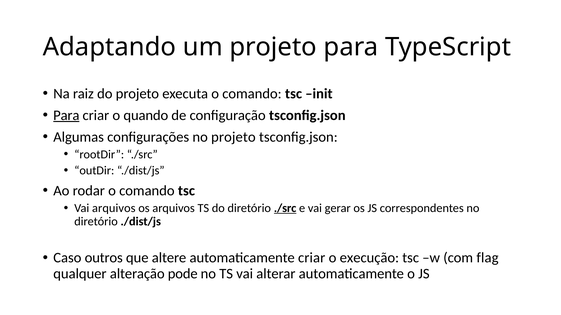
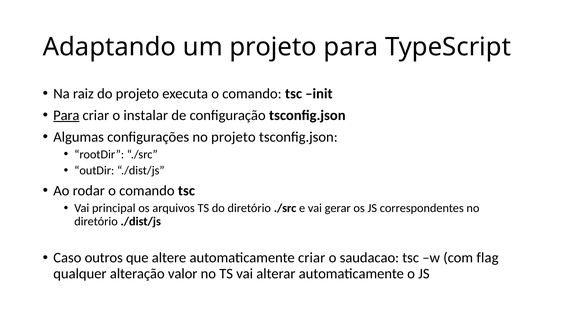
quando: quando -> instalar
Vai arquivos: arquivos -> principal
./src at (285, 209) underline: present -> none
execução: execução -> saudacao
pode: pode -> valor
